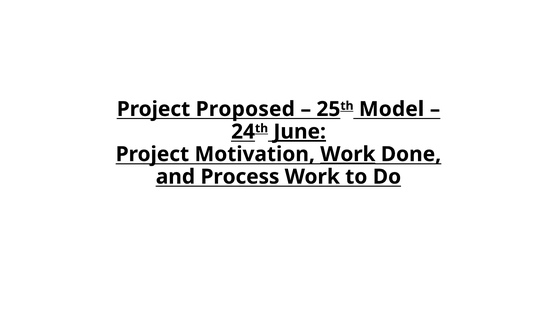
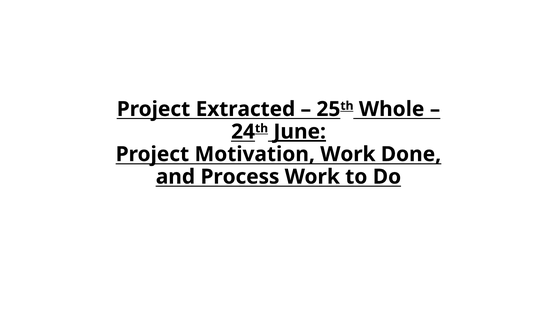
Proposed: Proposed -> Extracted
Model: Model -> Whole
Work at (348, 154) underline: present -> none
